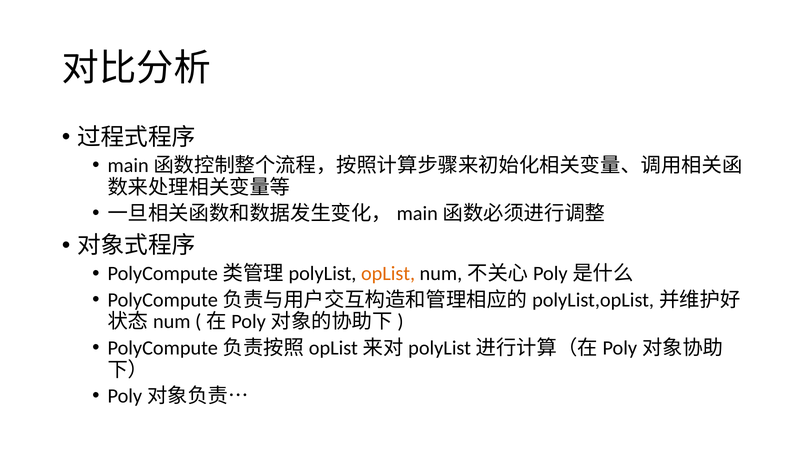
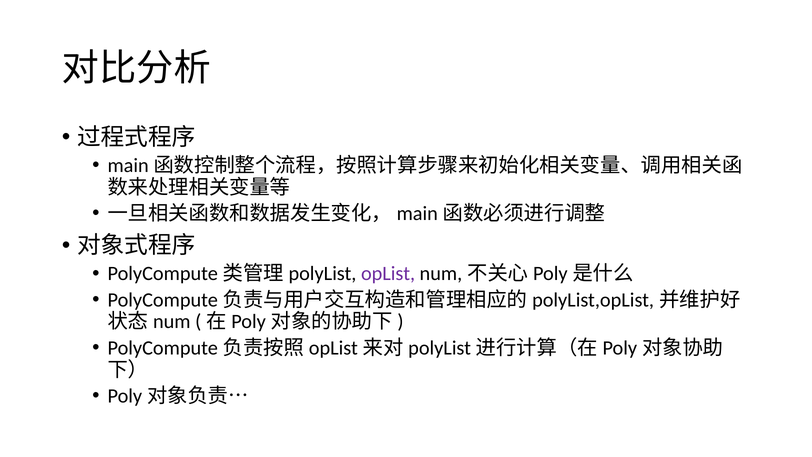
opList colour: orange -> purple
